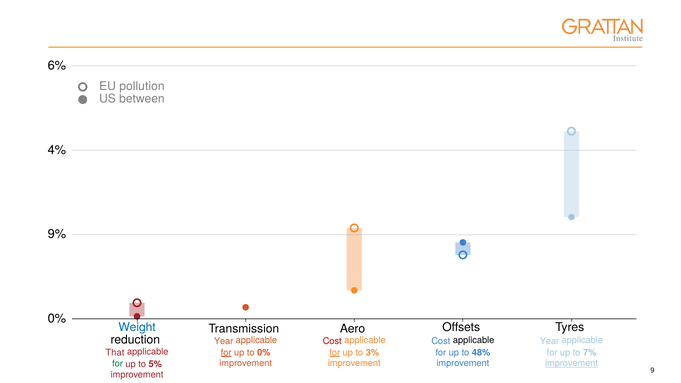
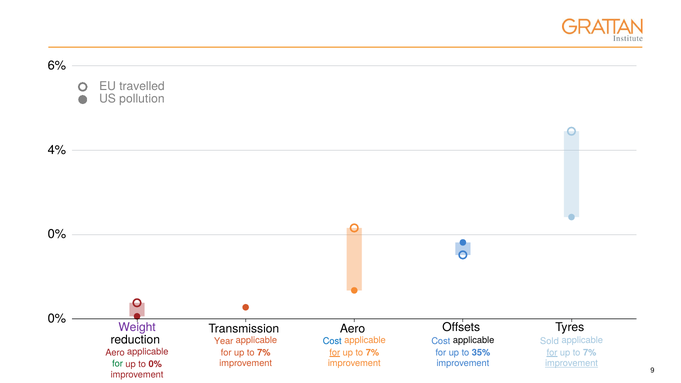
pollution: pollution -> travelled
between: between -> pollution
9% at (57, 234): 9% -> 0%
Weight colour: blue -> purple
Cost at (332, 341) colour: red -> blue
Year at (549, 341): Year -> Sold
That at (115, 353): That -> Aero
for at (226, 353) underline: present -> none
0% at (264, 353): 0% -> 7%
3% at (372, 353): 3% -> 7%
48%: 48% -> 35%
for at (552, 353) underline: none -> present
to 5%: 5% -> 0%
